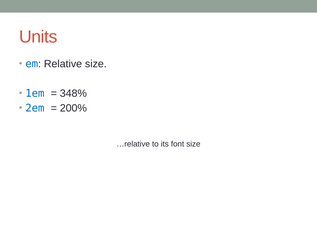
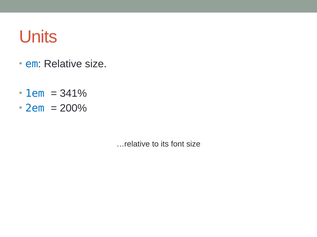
348%: 348% -> 341%
